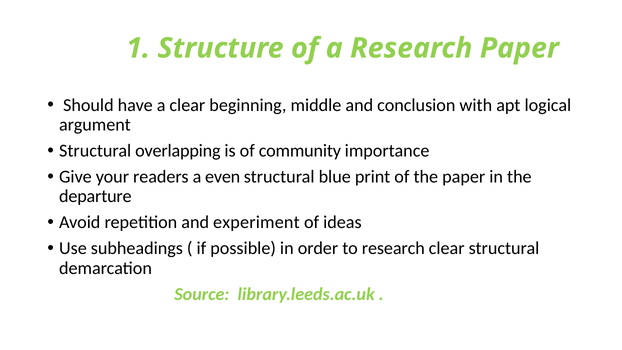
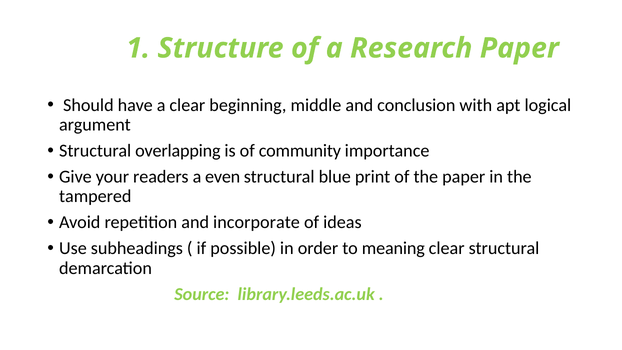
departure: departure -> tampered
experiment: experiment -> incorporate
to research: research -> meaning
